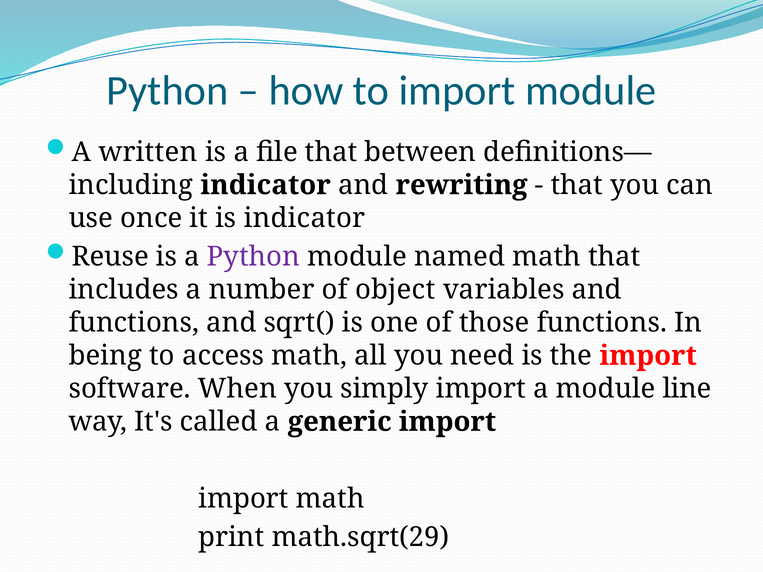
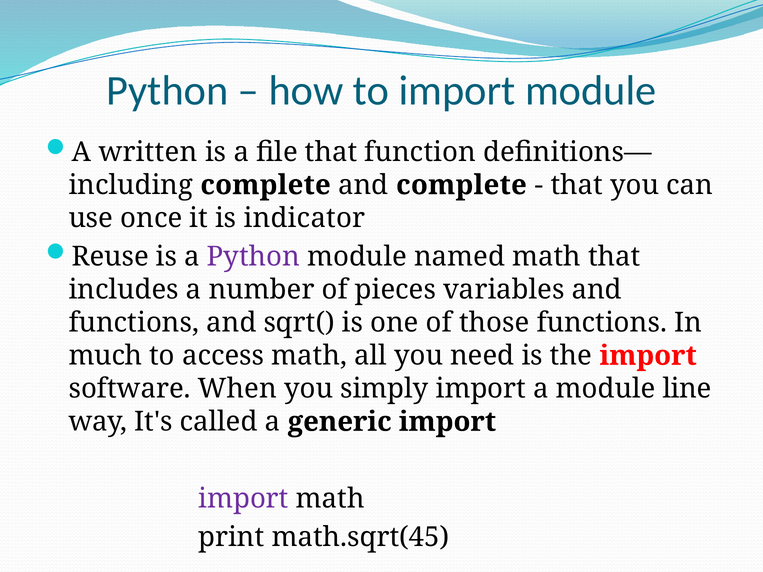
between: between -> function
indicator at (266, 185): indicator -> complete
and rewriting: rewriting -> complete
object: object -> pieces
being: being -> much
import at (243, 499) colour: black -> purple
math.sqrt(29: math.sqrt(29 -> math.sqrt(45
